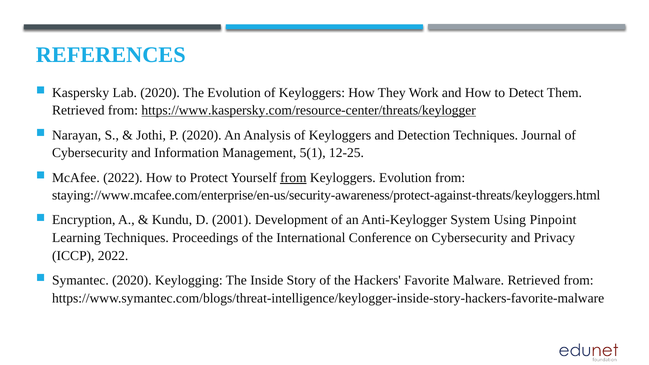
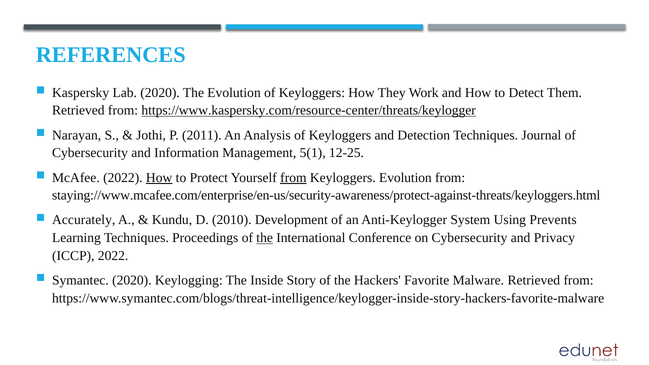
P 2020: 2020 -> 2011
How at (159, 178) underline: none -> present
Encryption: Encryption -> Accurately
2001: 2001 -> 2010
Pinpoint: Pinpoint -> Prevents
the at (265, 238) underline: none -> present
